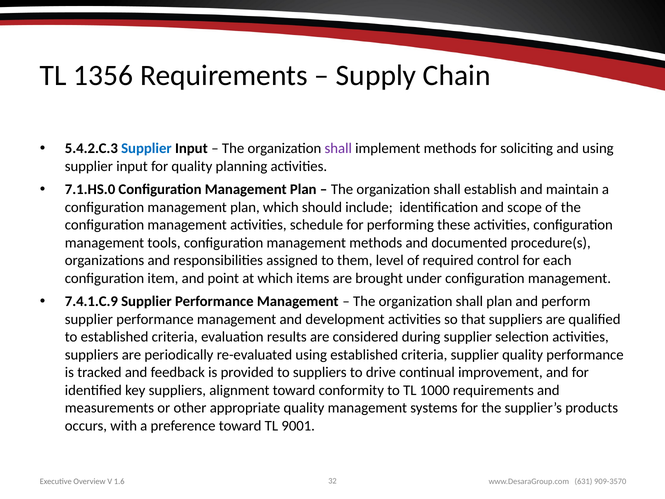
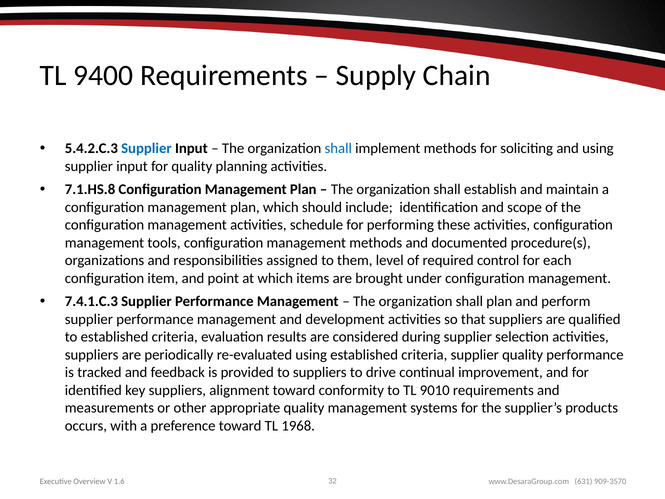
1356: 1356 -> 9400
shall at (338, 148) colour: purple -> blue
7.1.HS.0: 7.1.HS.0 -> 7.1.HS.8
7.4.1.C.9: 7.4.1.C.9 -> 7.4.1.C.3
1000: 1000 -> 9010
9001: 9001 -> 1968
